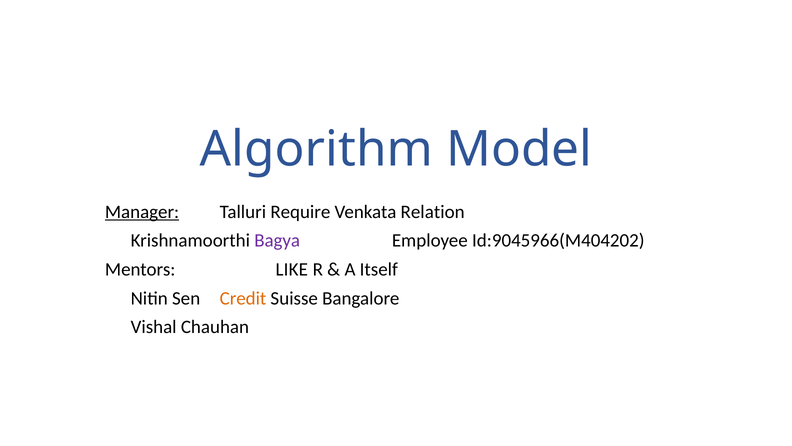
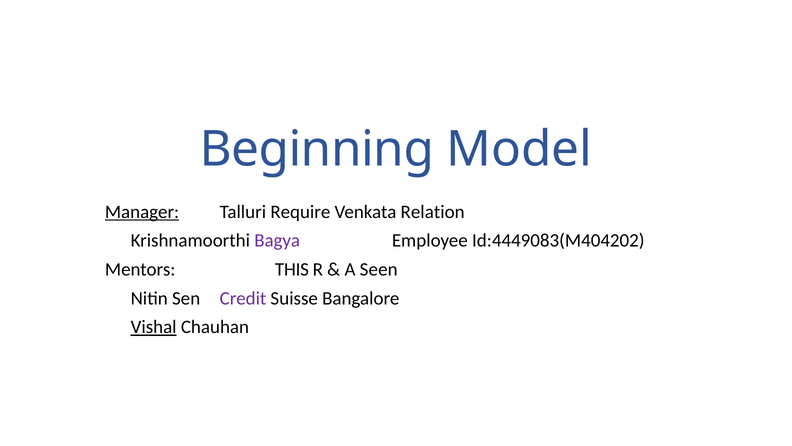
Algorithm: Algorithm -> Beginning
Id:9045966(M404202: Id:9045966(M404202 -> Id:4449083(M404202
LIKE: LIKE -> THIS
Itself: Itself -> Seen
Credit colour: orange -> purple
Vishal underline: none -> present
